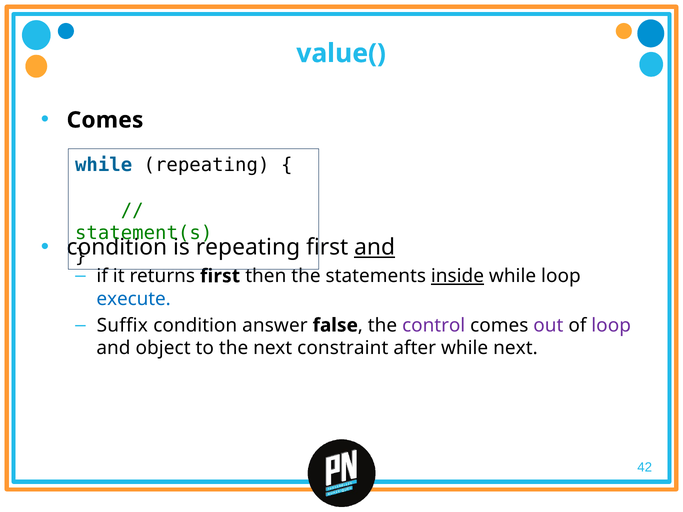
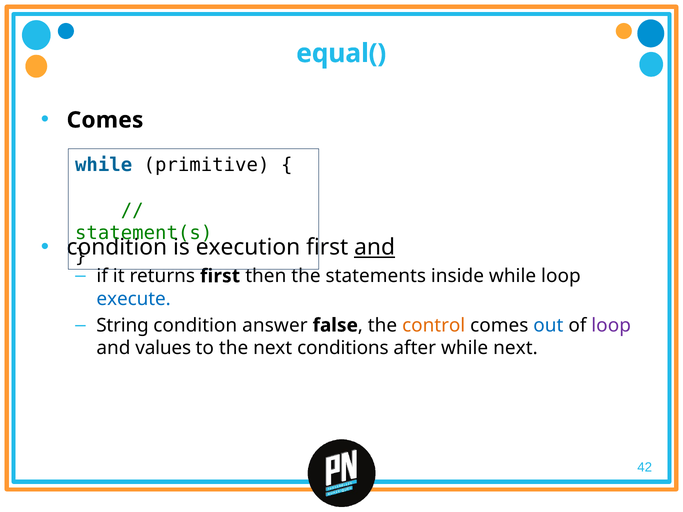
value(: value( -> equal(
while repeating: repeating -> primitive
is repeating: repeating -> execution
inside underline: present -> none
Suffix: Suffix -> String
control colour: purple -> orange
out colour: purple -> blue
object: object -> values
constraint: constraint -> conditions
